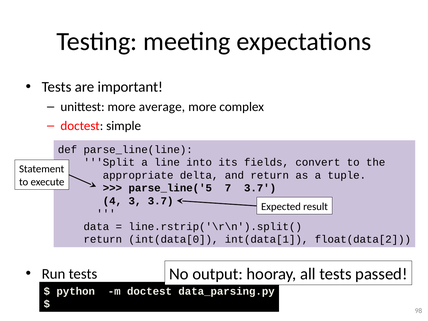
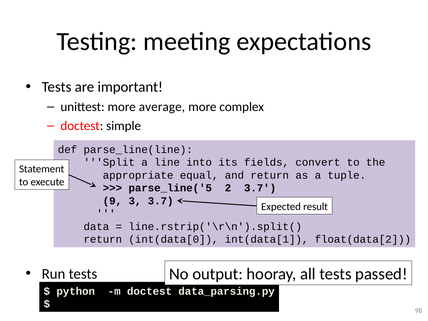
delta: delta -> equal
7: 7 -> 2
4: 4 -> 9
